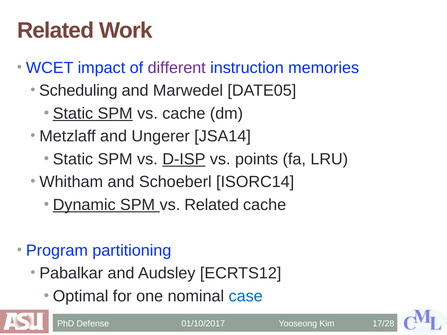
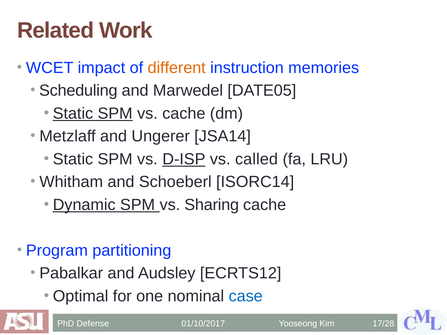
different colour: purple -> orange
points: points -> called
vs Related: Related -> Sharing
